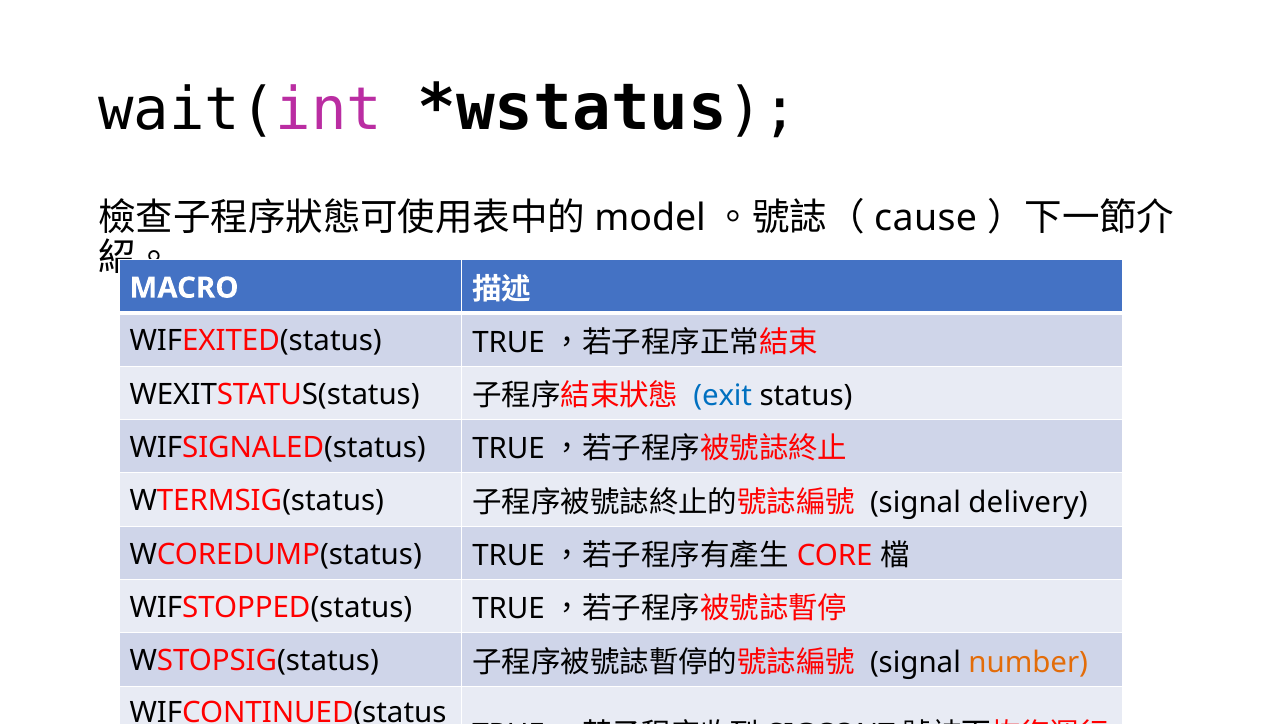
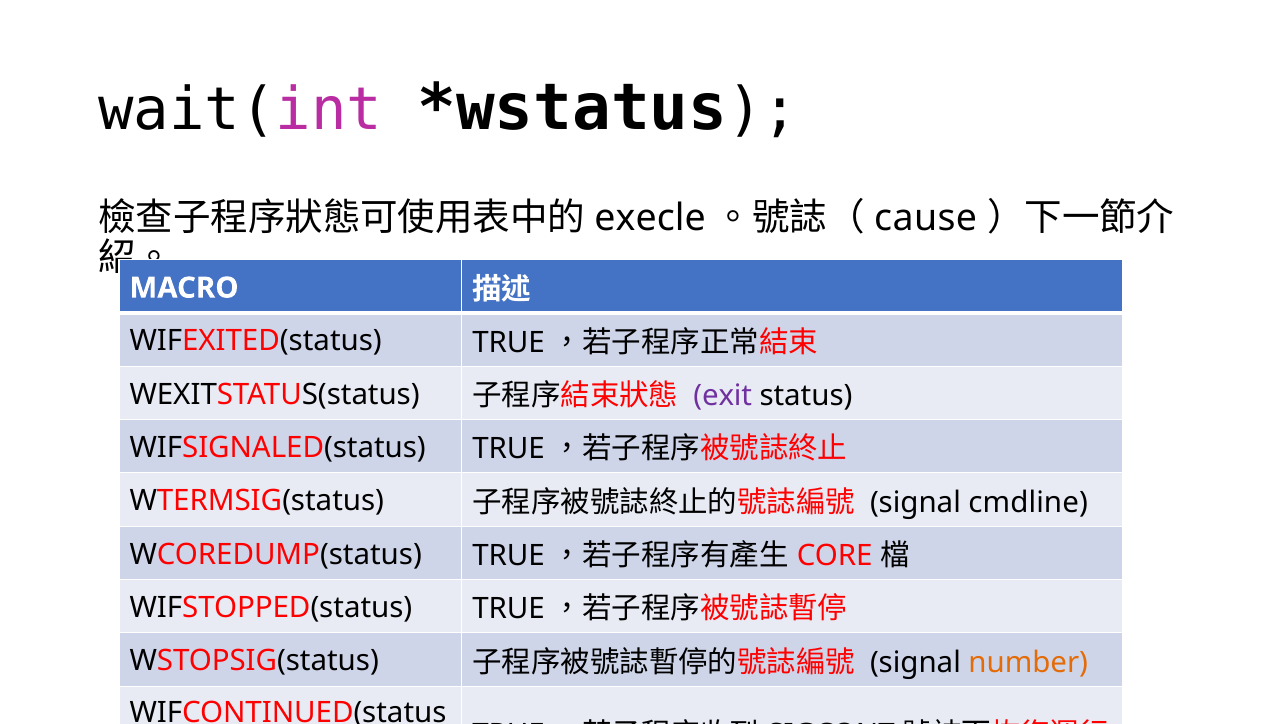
model: model -> execle
exit colour: blue -> purple
delivery: delivery -> cmdline
